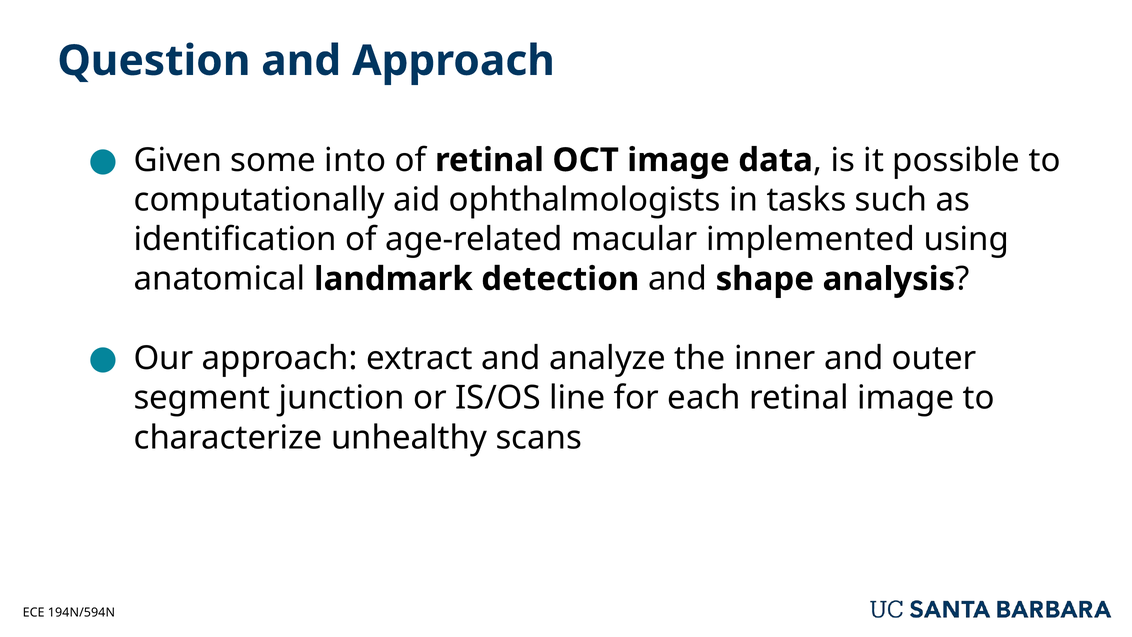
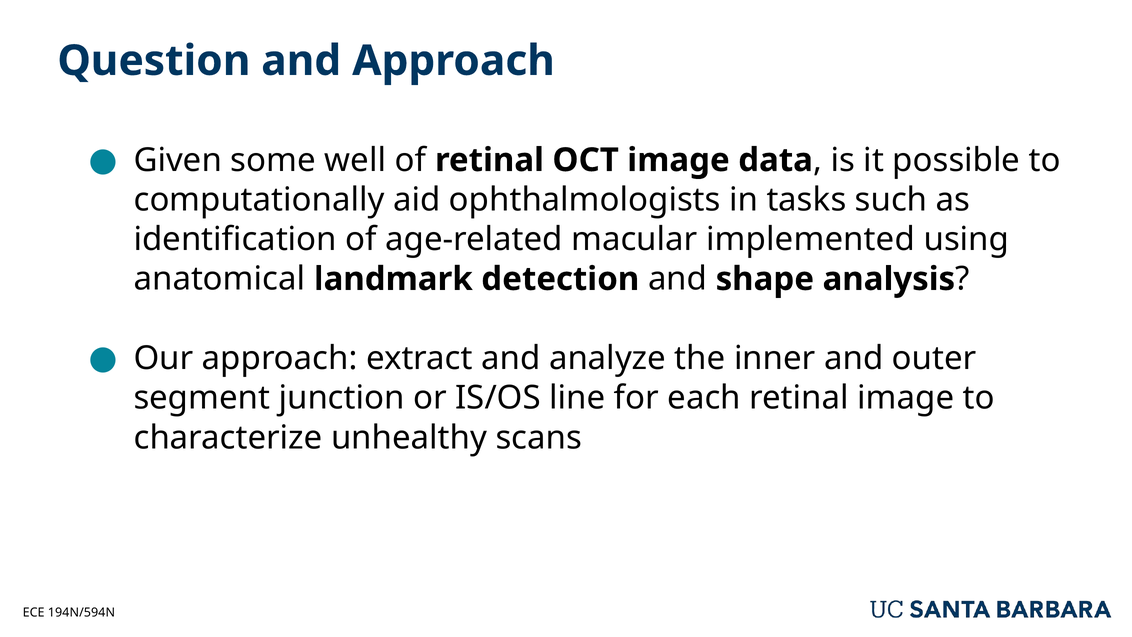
into: into -> well
